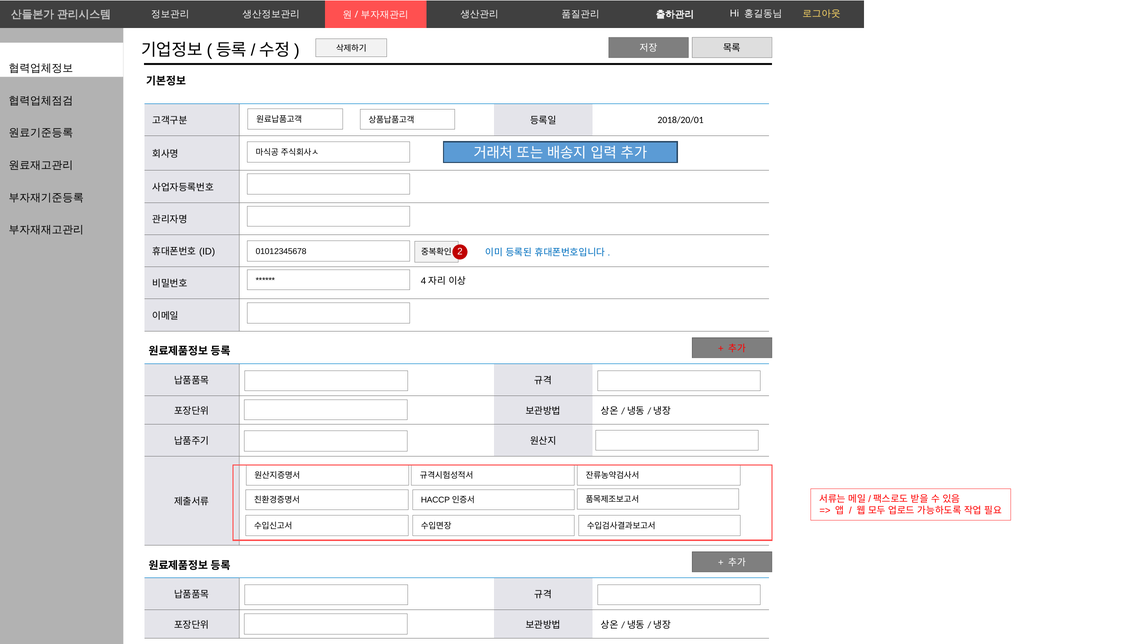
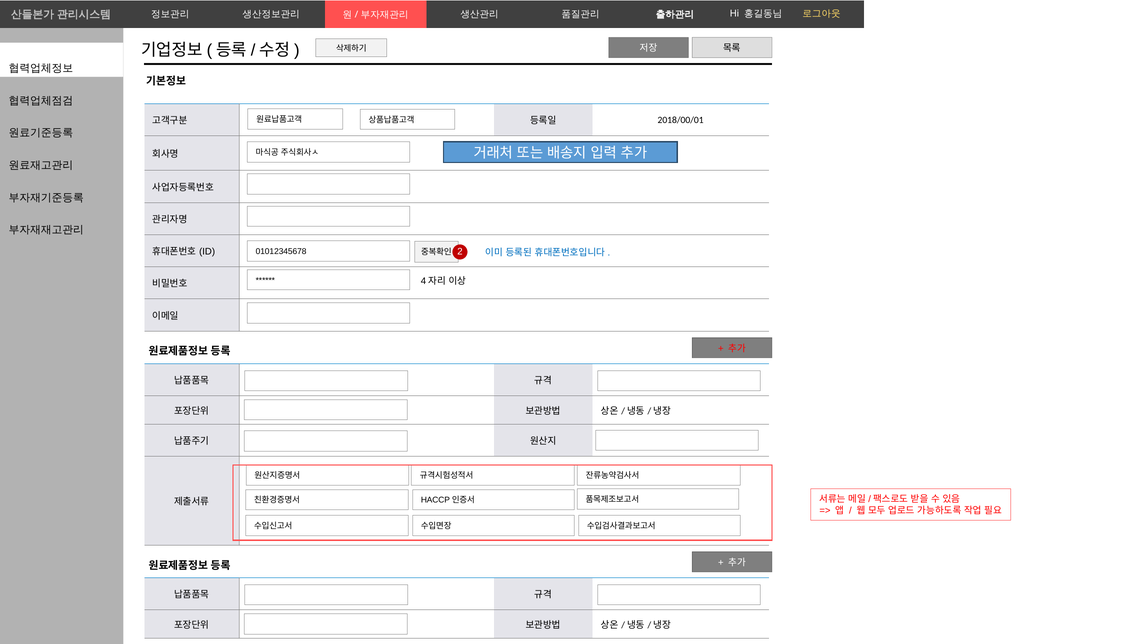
2018/20/01: 2018/20/01 -> 2018/00/01
